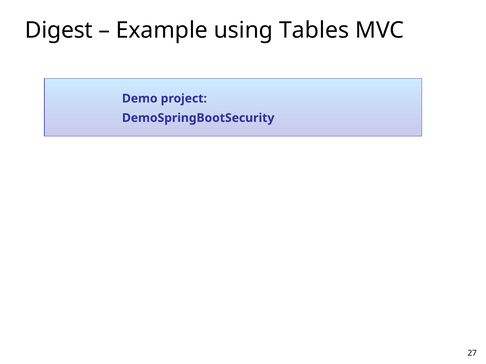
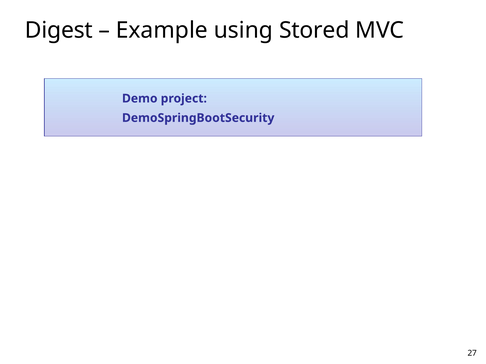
Tables: Tables -> Stored
